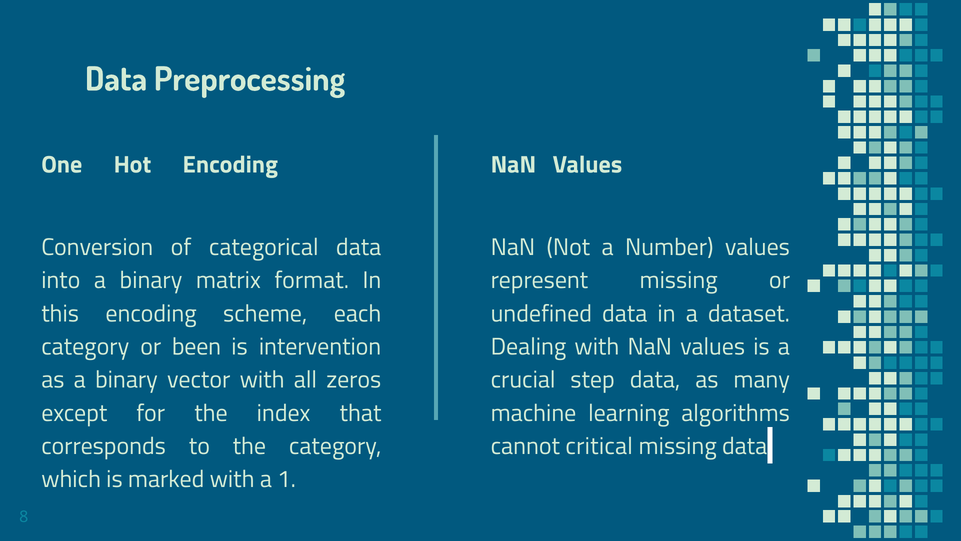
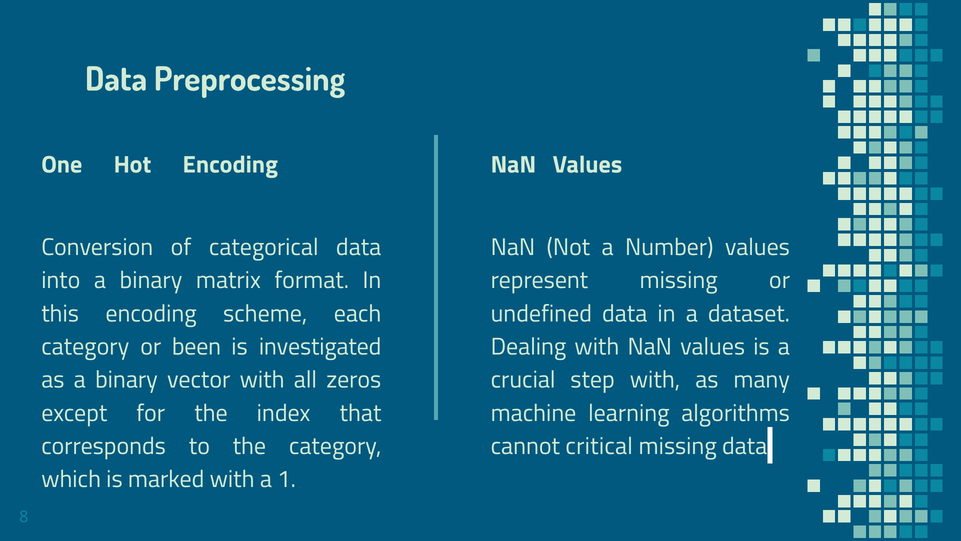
intervention: intervention -> investigated
step data: data -> with
